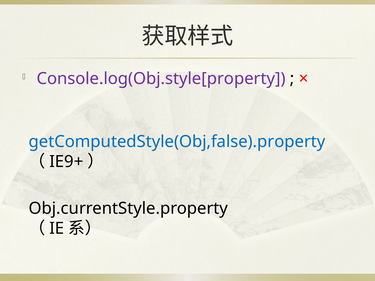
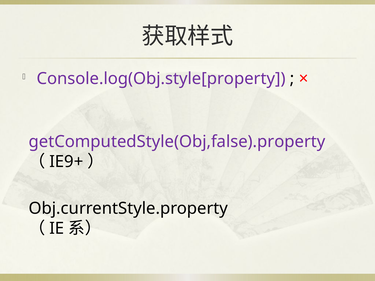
getComputedStyle(Obj,false).property colour: blue -> purple
